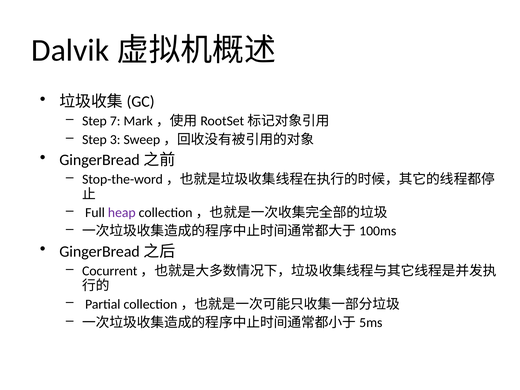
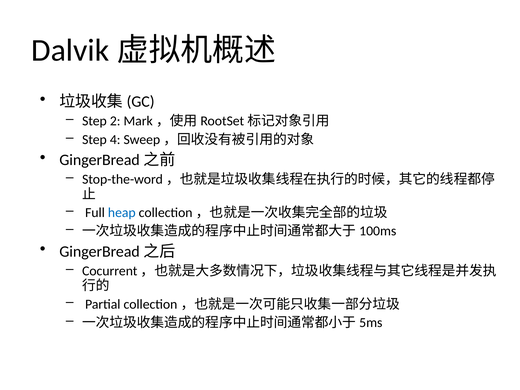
7: 7 -> 2
3: 3 -> 4
heap colour: purple -> blue
